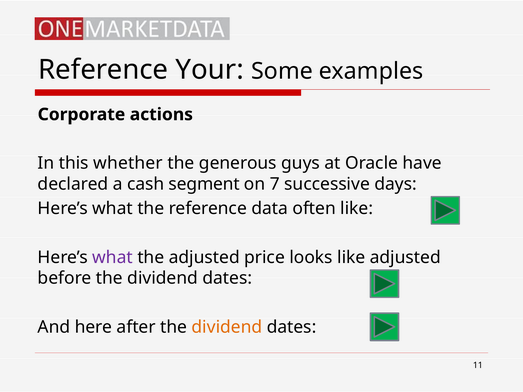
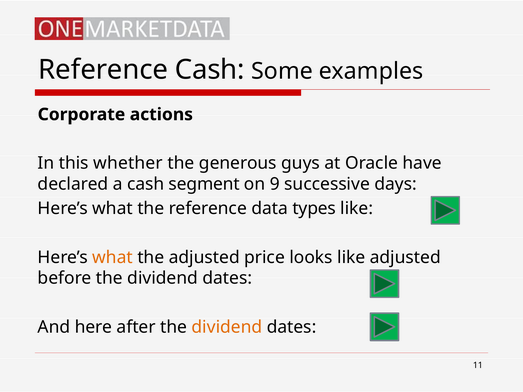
Reference Your: Your -> Cash
7: 7 -> 9
often: often -> types
what at (113, 257) colour: purple -> orange
